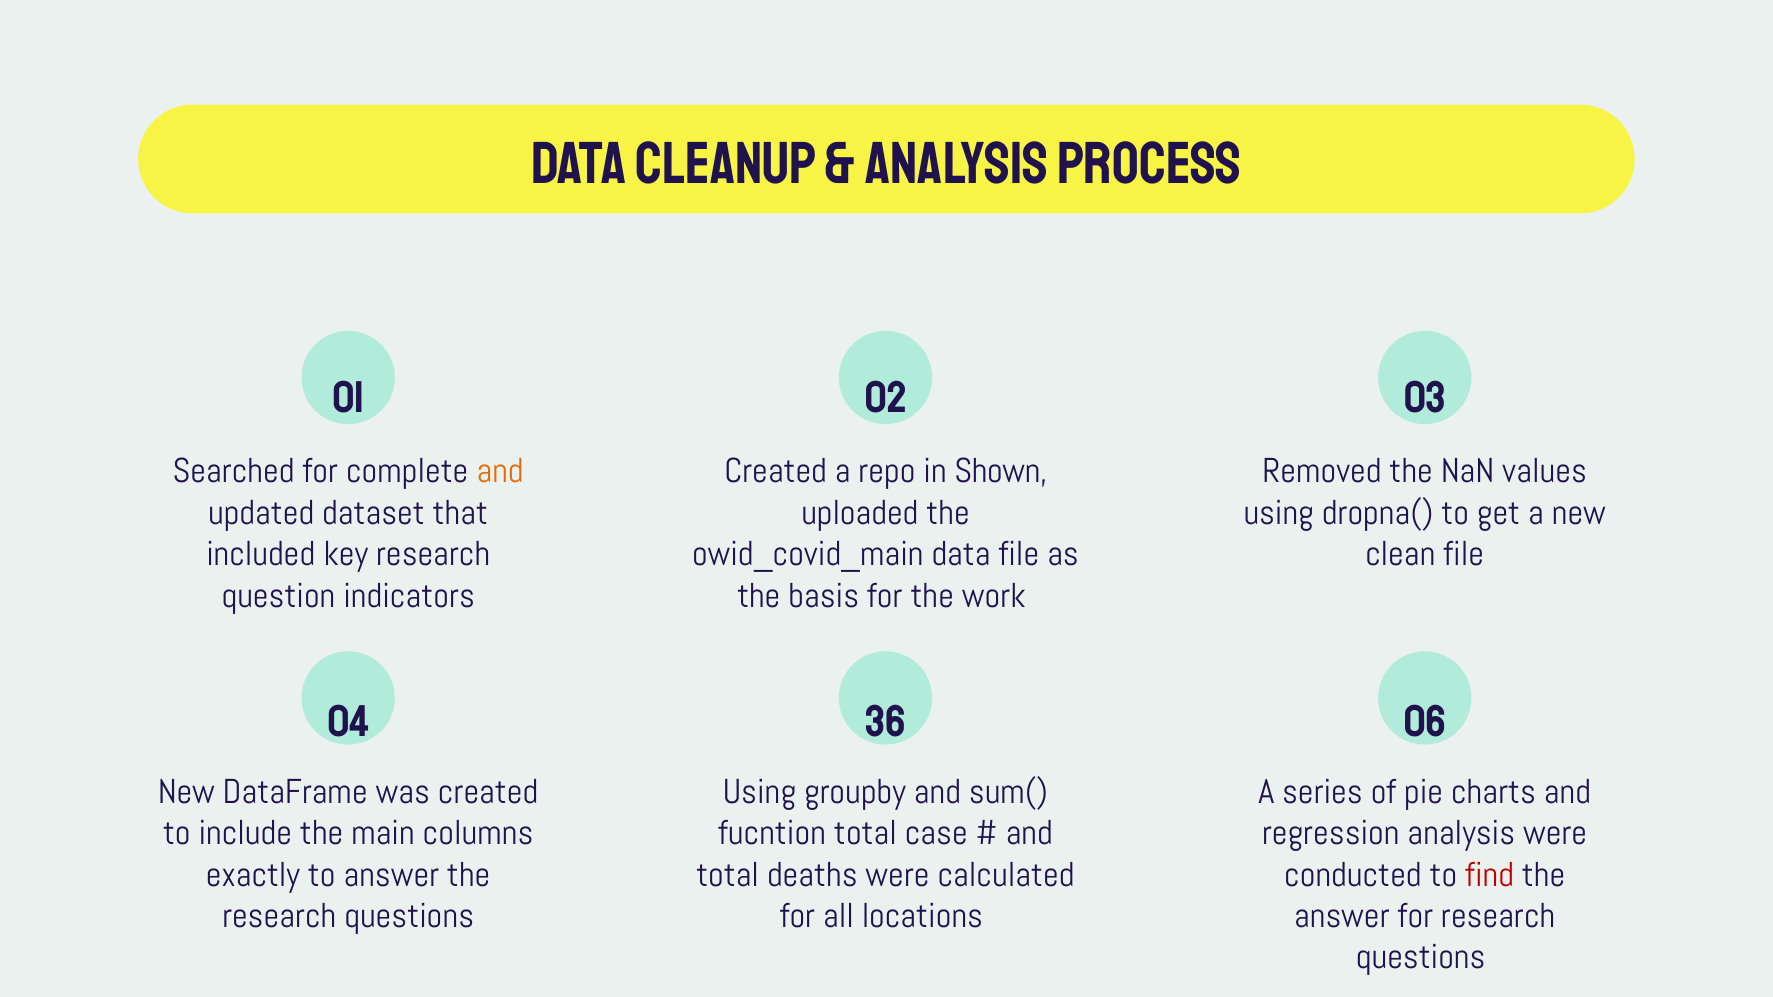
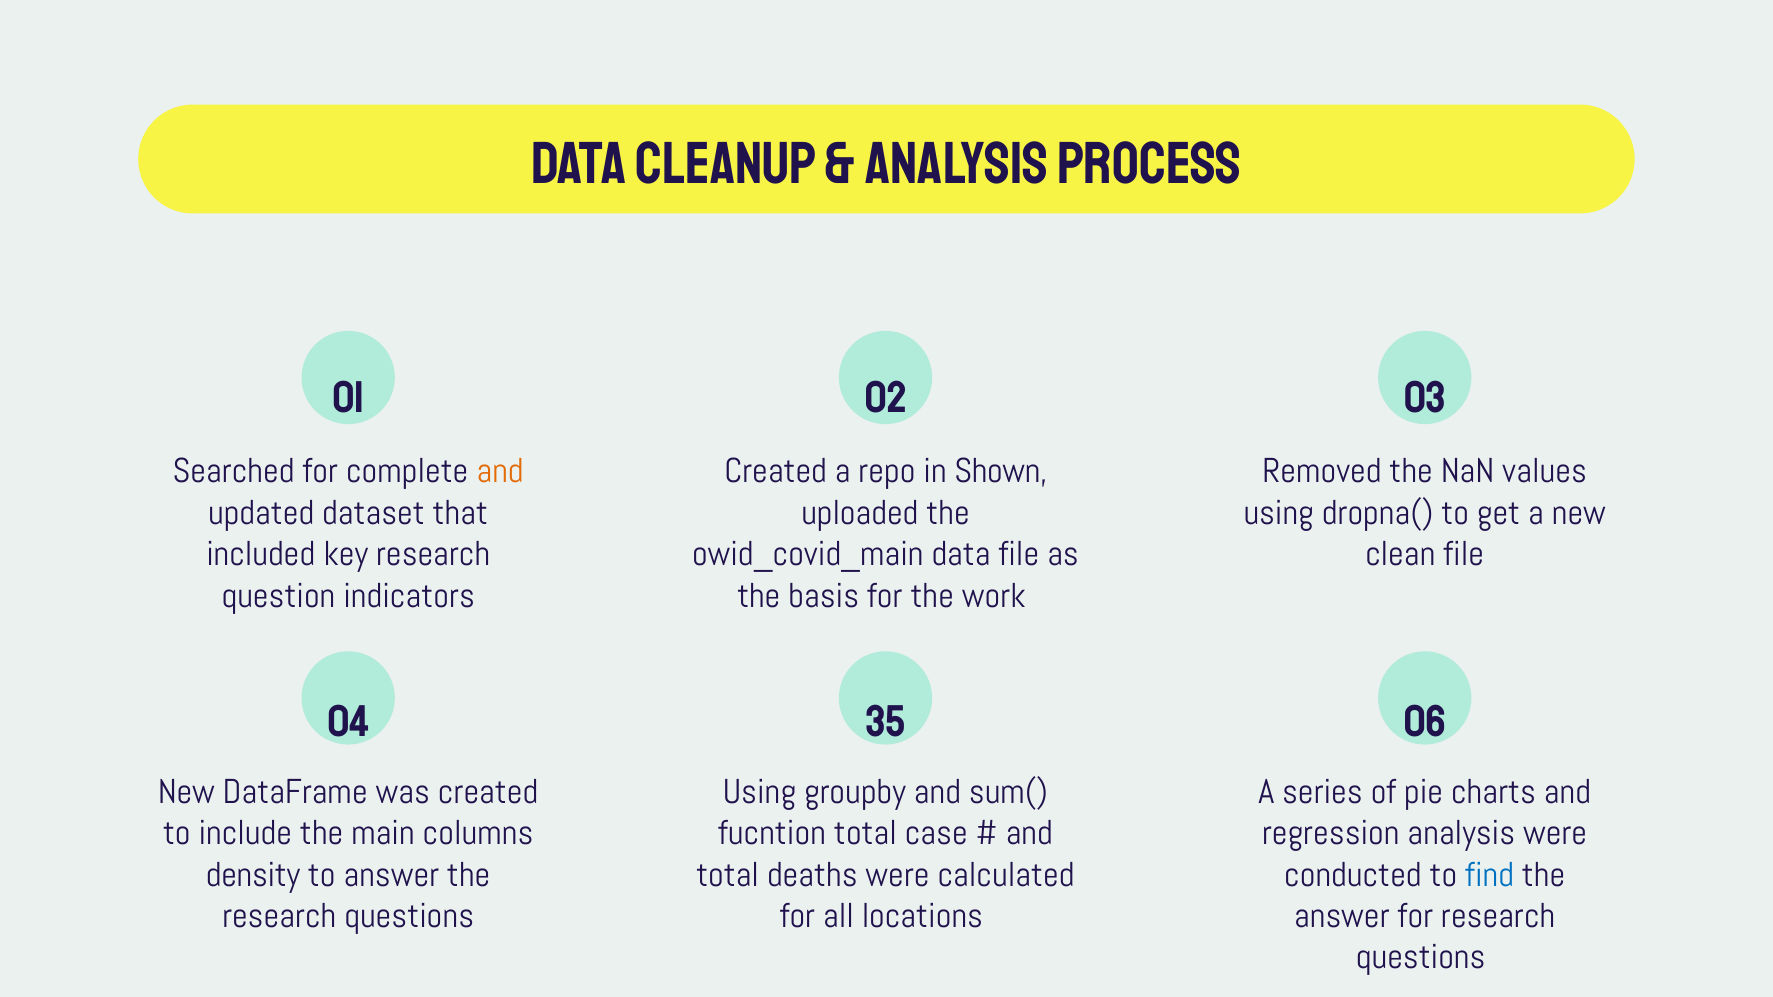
36: 36 -> 35
exactly: exactly -> density
find colour: red -> blue
